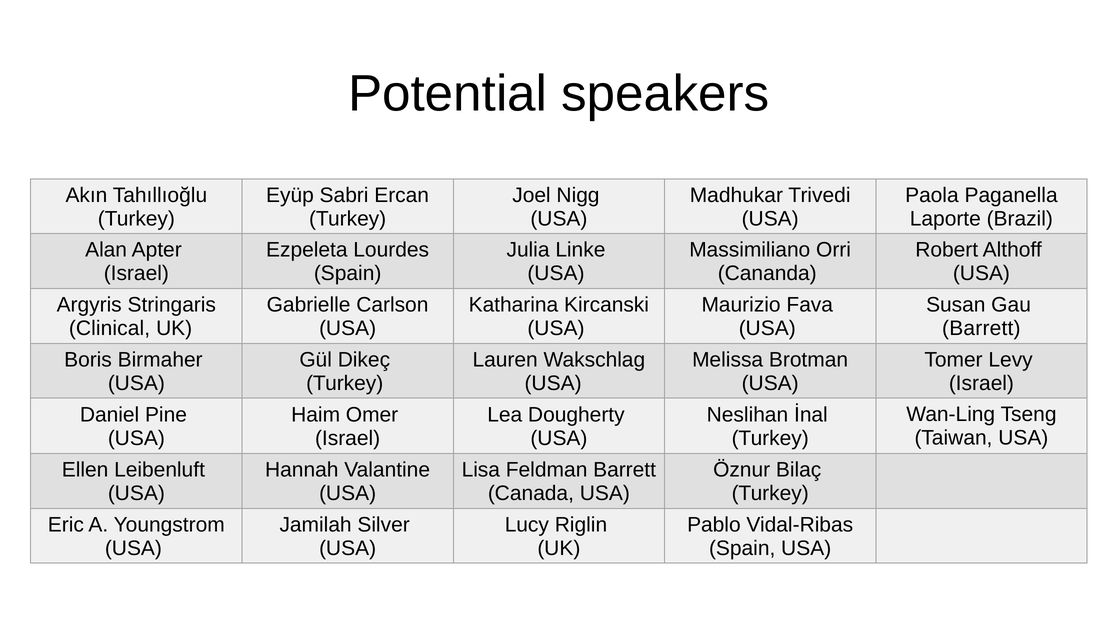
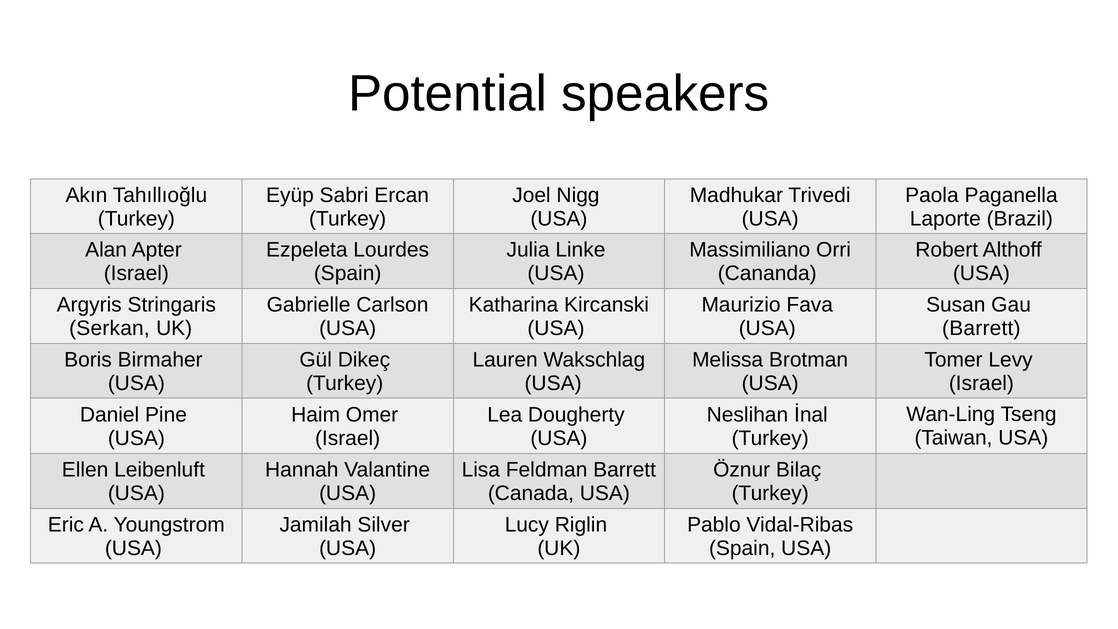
Clinical: Clinical -> Serkan
